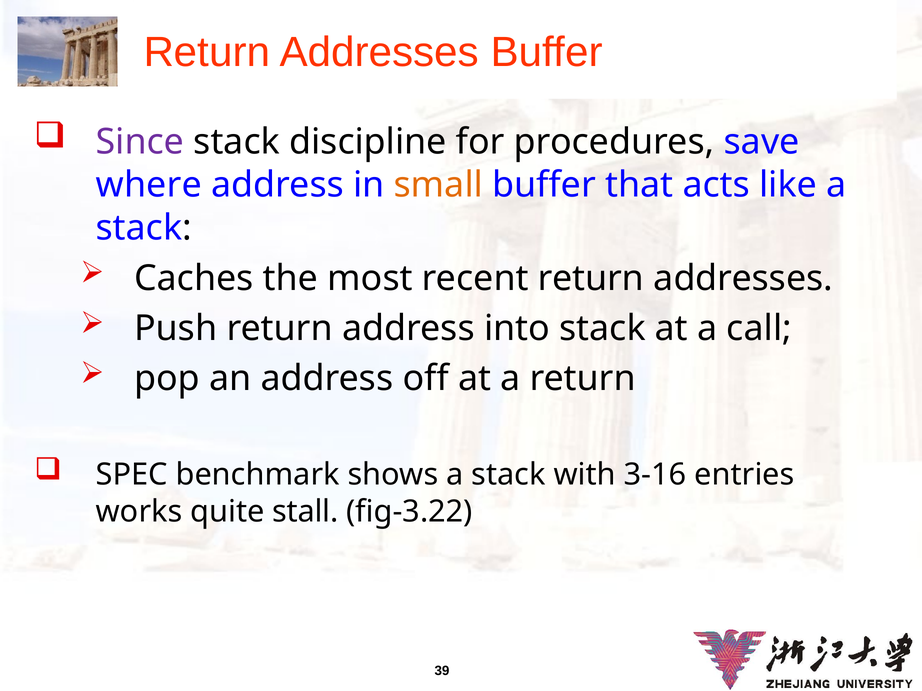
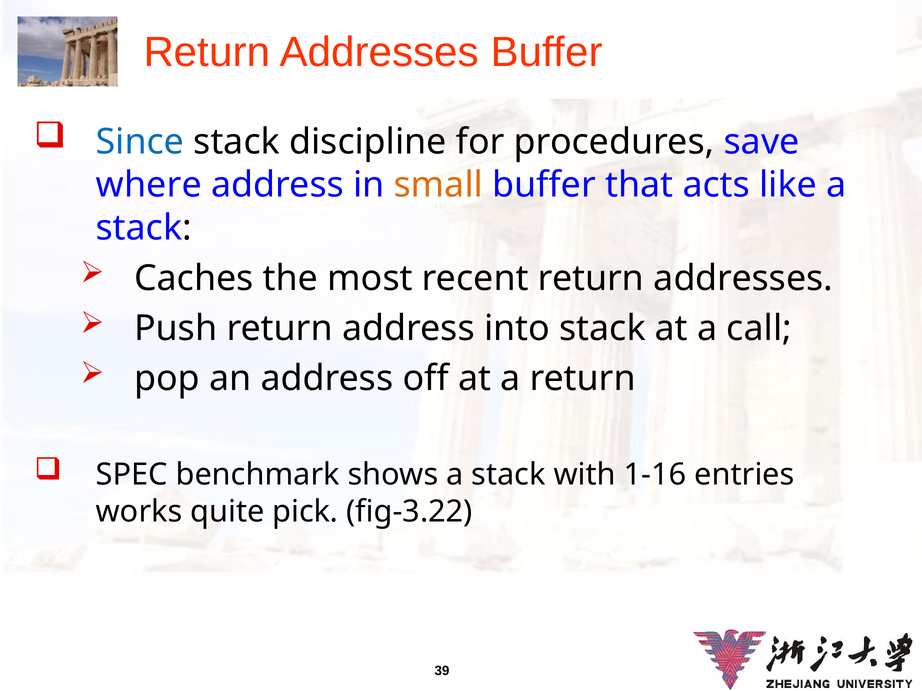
Since colour: purple -> blue
3-16: 3-16 -> 1-16
stall: stall -> pick
